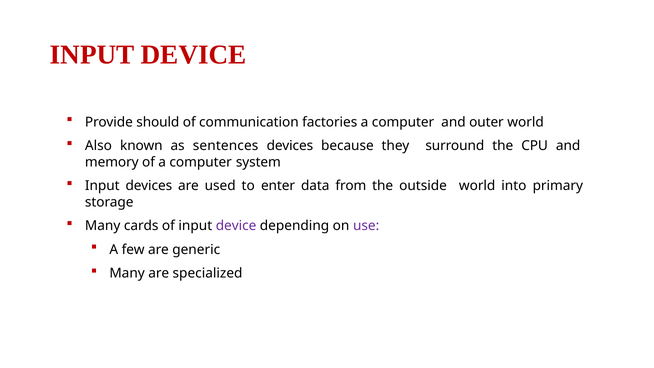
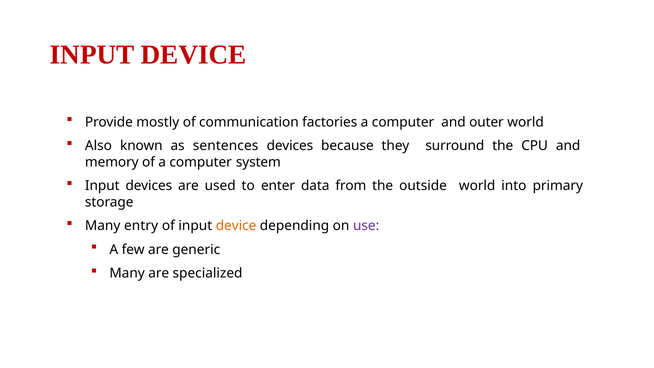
should: should -> mostly
cards: cards -> entry
device at (236, 226) colour: purple -> orange
